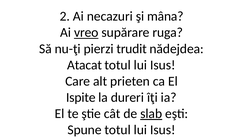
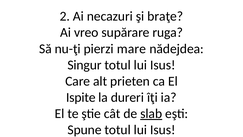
mâna: mâna -> braţe
vreo underline: present -> none
trudit: trudit -> mare
Atacat: Atacat -> Singur
